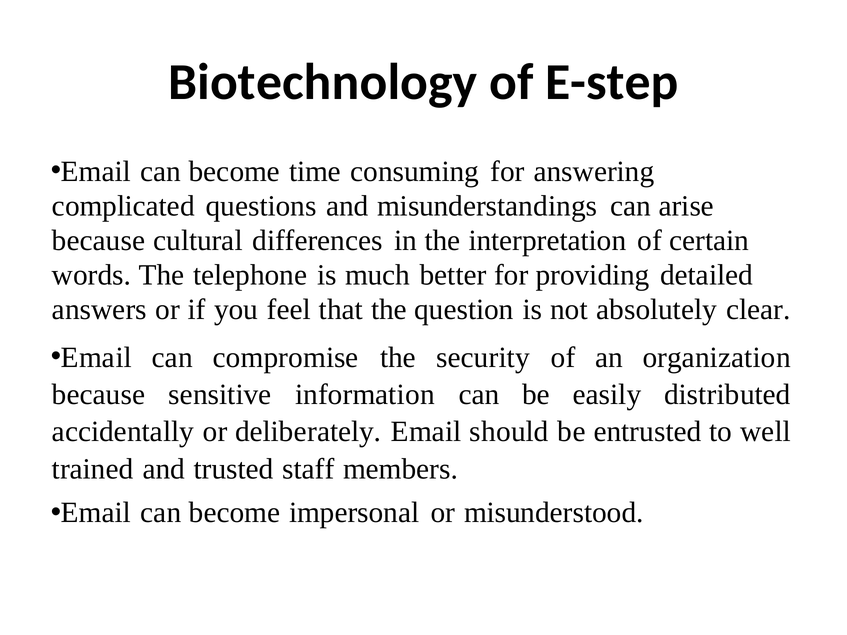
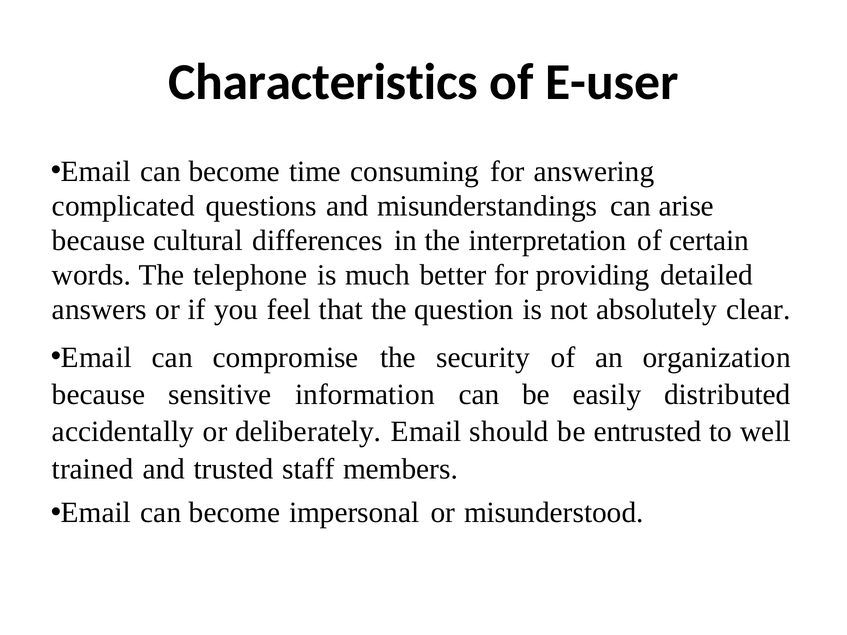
Biotechnology: Biotechnology -> Characteristics
E-step: E-step -> E-user
